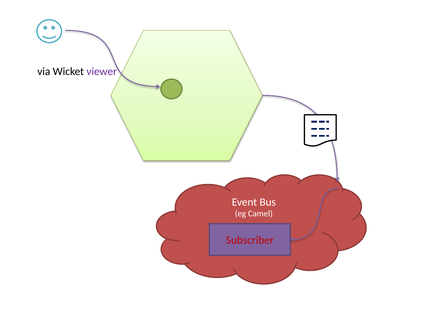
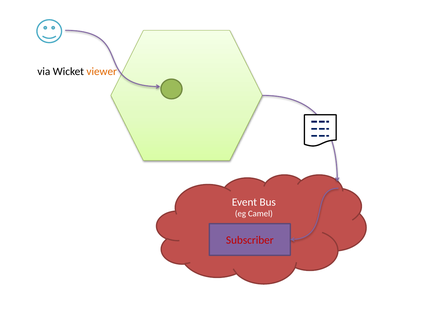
viewer colour: purple -> orange
